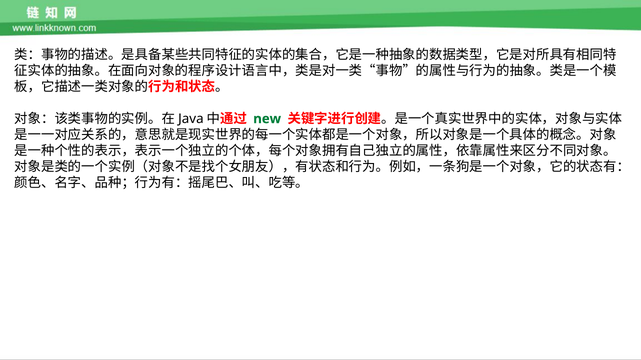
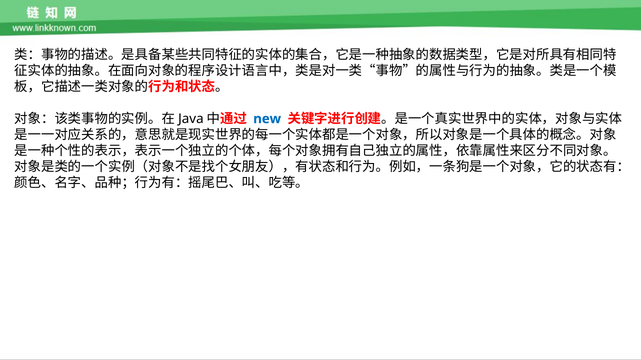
new colour: green -> blue
